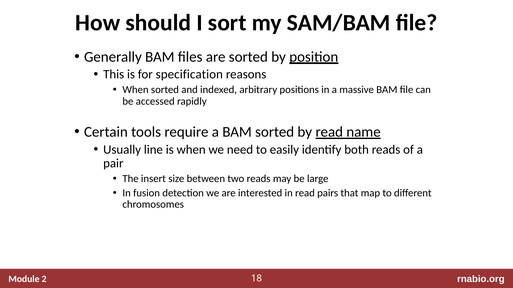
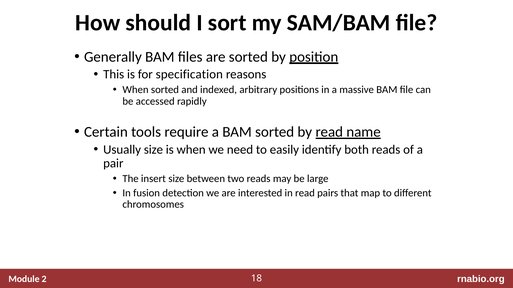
Usually line: line -> size
